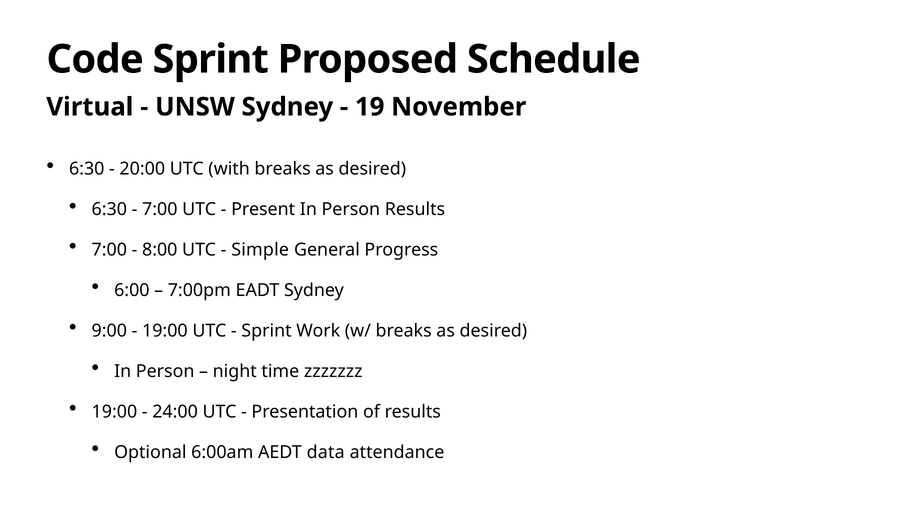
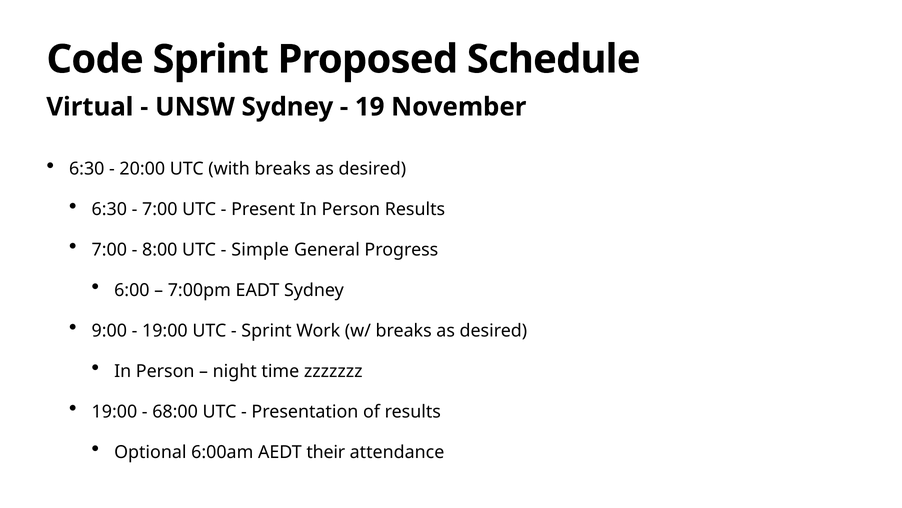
24:00: 24:00 -> 68:00
data: data -> their
